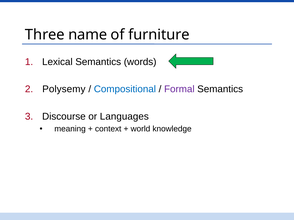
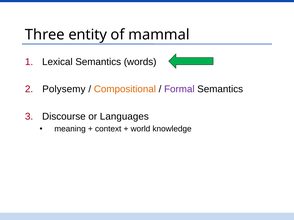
name: name -> entity
furniture: furniture -> mammal
Compositional colour: blue -> orange
